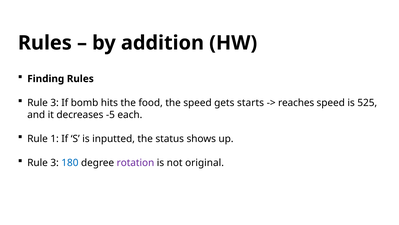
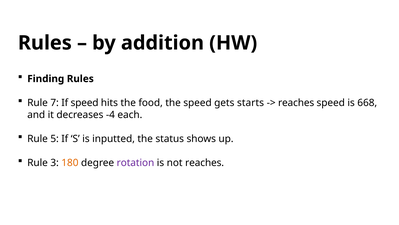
3 at (55, 103): 3 -> 7
If bomb: bomb -> speed
525: 525 -> 668
-5: -5 -> -4
1: 1 -> 5
180 colour: blue -> orange
not original: original -> reaches
